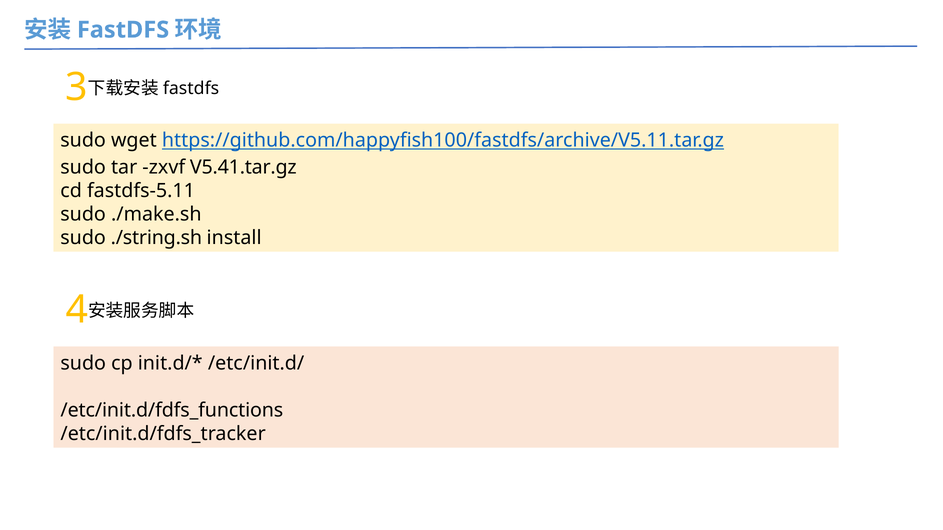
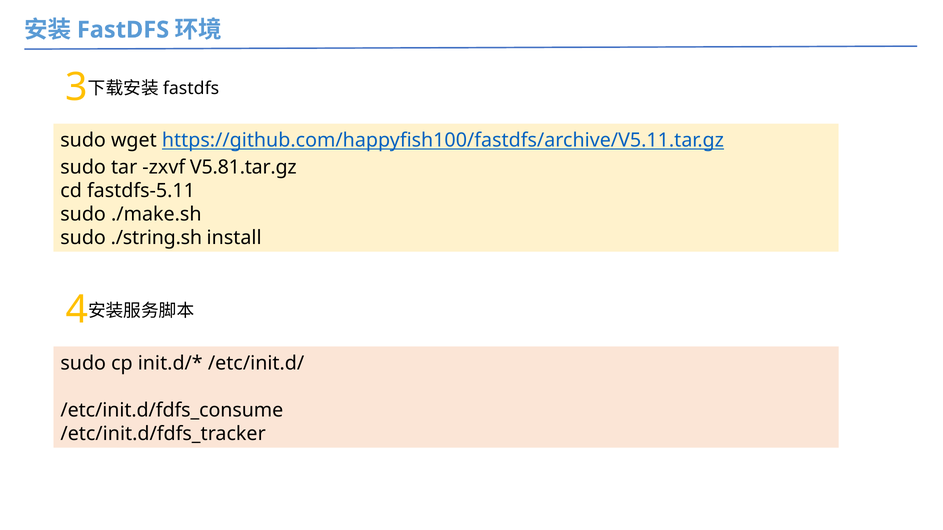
V5.41.tar.gz: V5.41.tar.gz -> V5.81.tar.gz
/etc/init.d/fdfs_functions: /etc/init.d/fdfs_functions -> /etc/init.d/fdfs_consume
